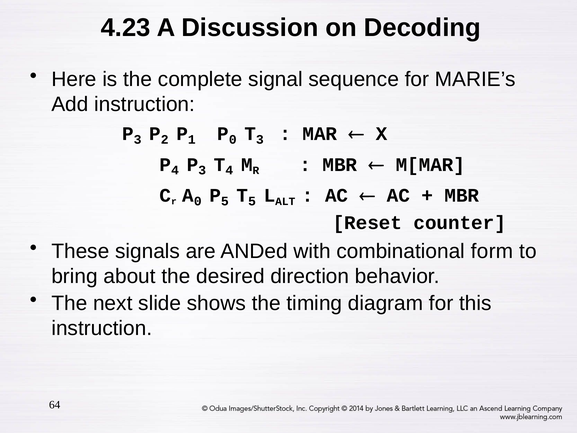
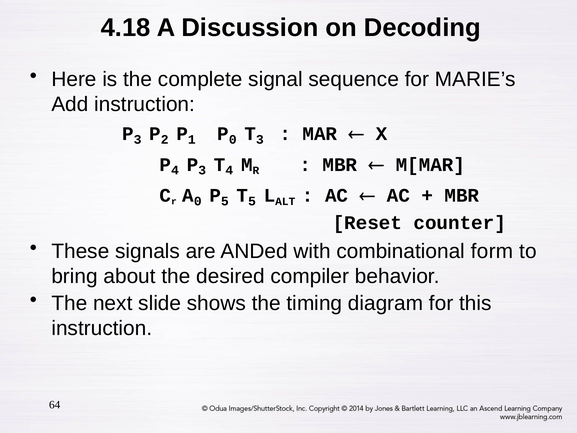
4.23: 4.23 -> 4.18
direction: direction -> compiler
